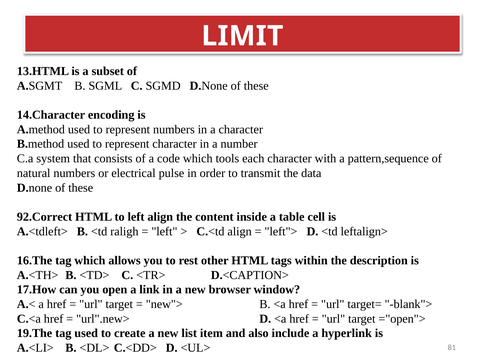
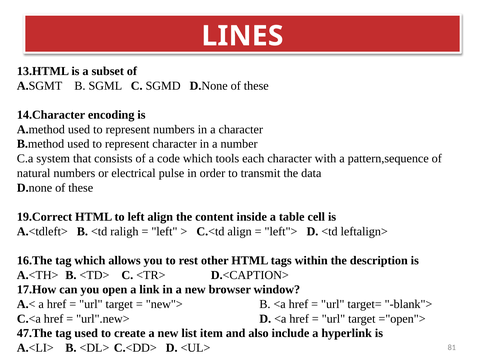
LIMIT: LIMIT -> LINES
92.Correct: 92.Correct -> 19.Correct
19.The: 19.The -> 47.The
